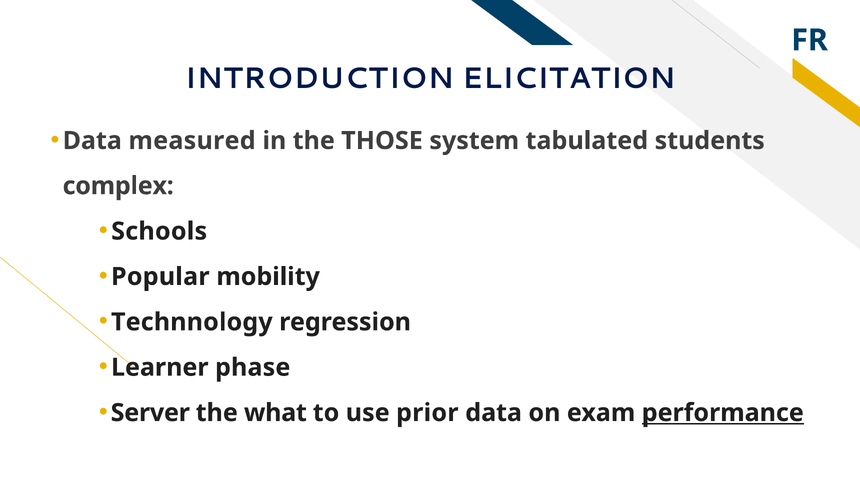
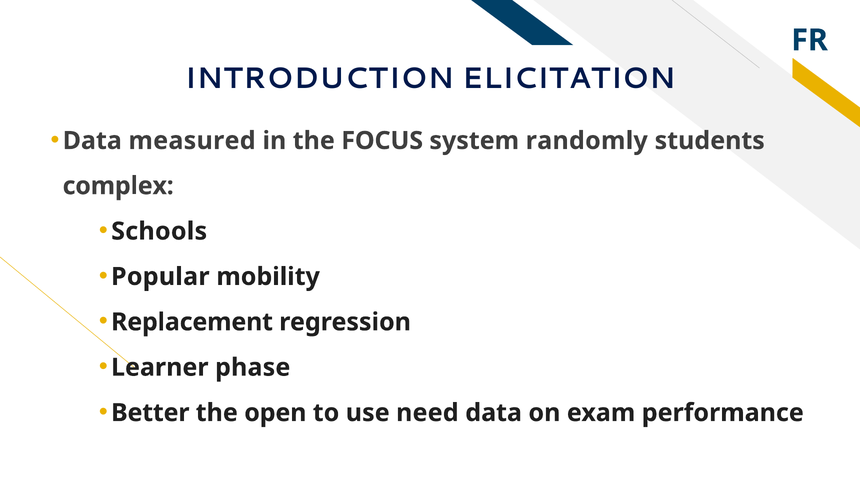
THOSE: THOSE -> FOCUS
tabulated: tabulated -> randomly
Technnology: Technnology -> Replacement
Server: Server -> Better
what: what -> open
prior: prior -> need
performance underline: present -> none
